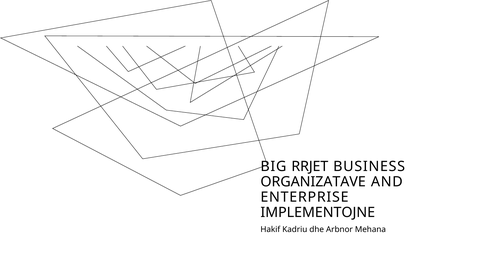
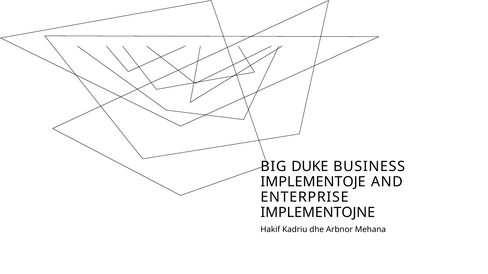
RRJET: RRJET -> DUKE
ORGANIZATAVE: ORGANIZATAVE -> IMPLEMENTOJE
